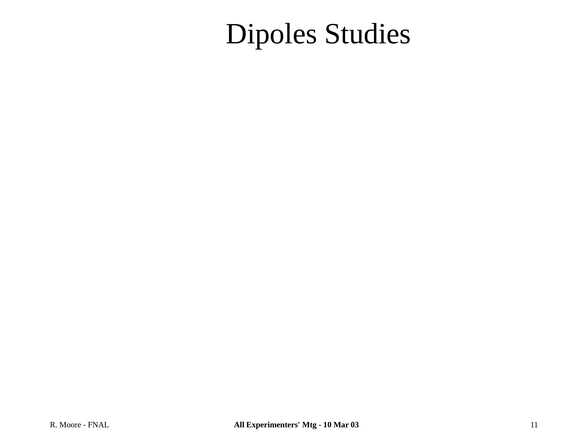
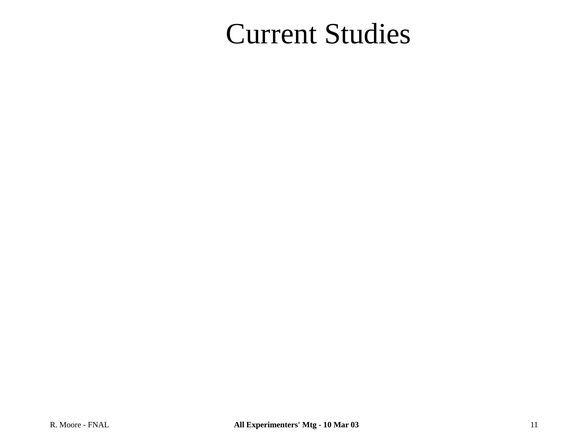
Dipoles: Dipoles -> Current
